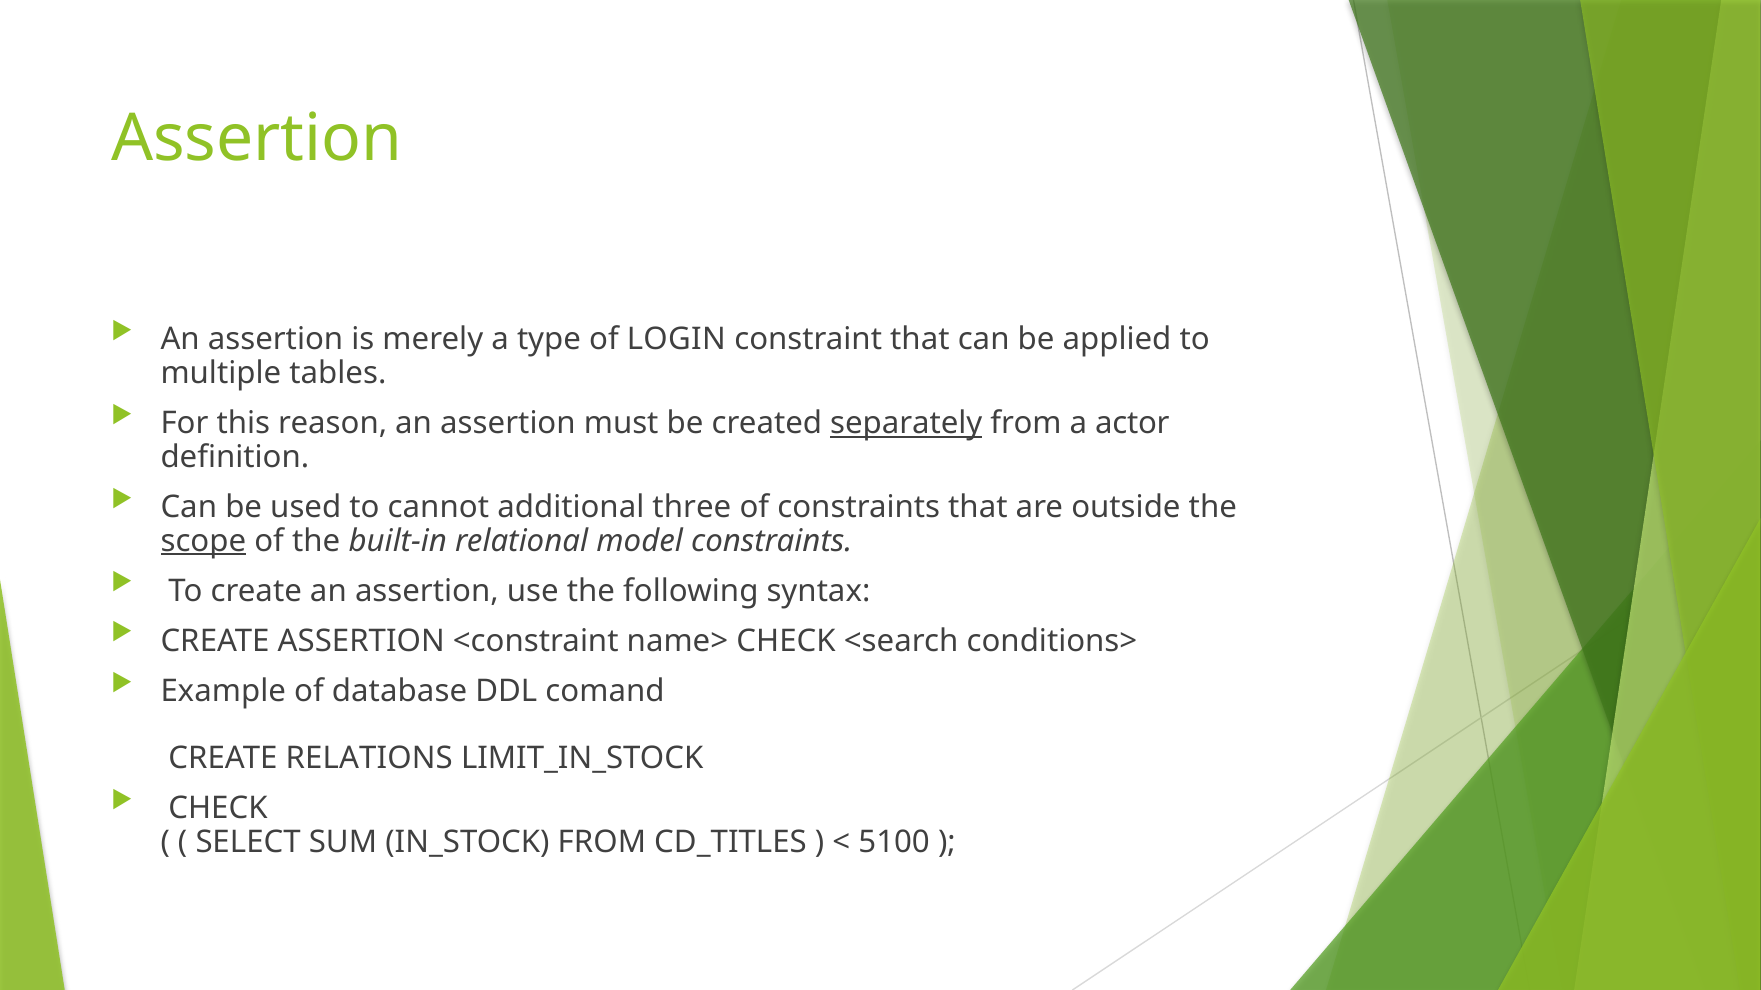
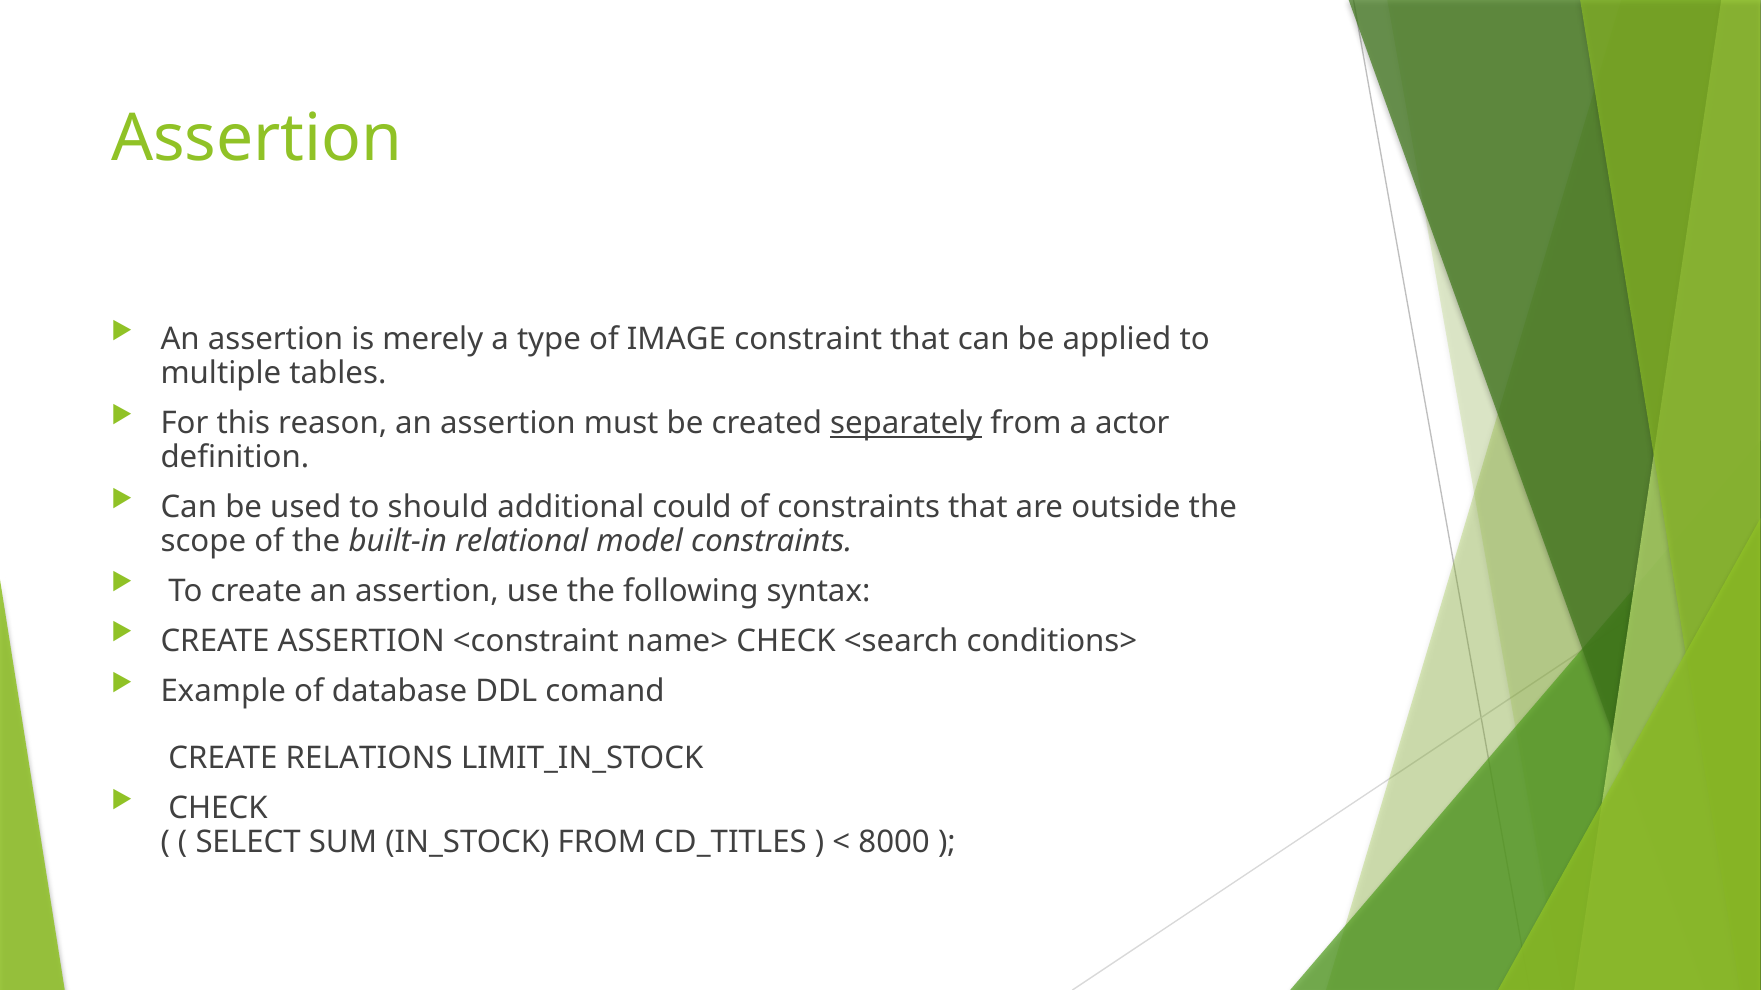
LOGIN: LOGIN -> IMAGE
cannot: cannot -> should
three: three -> could
scope underline: present -> none
5100: 5100 -> 8000
